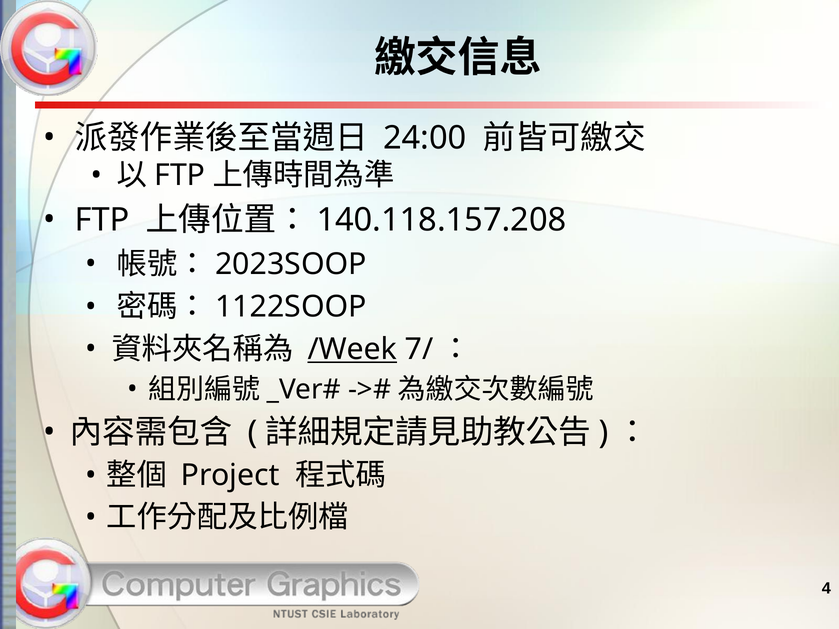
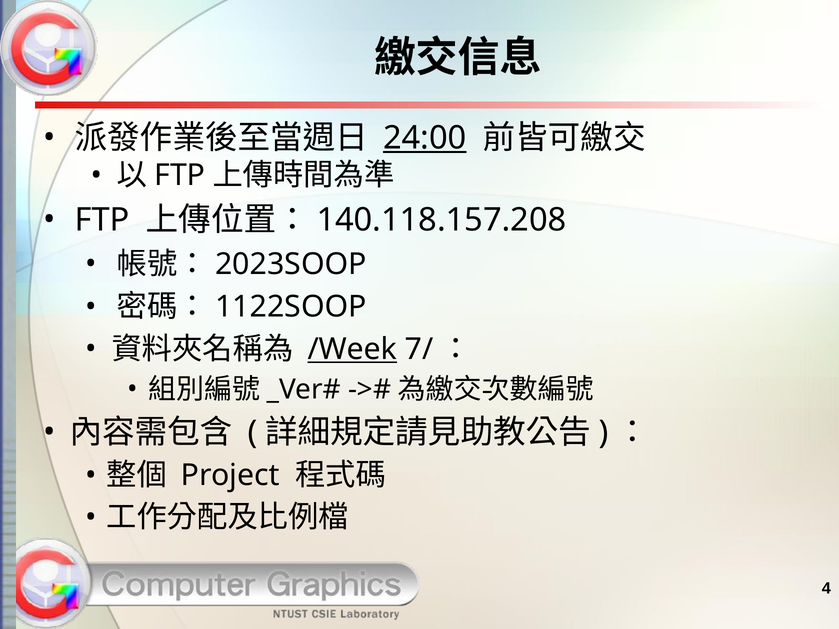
24:00 underline: none -> present
